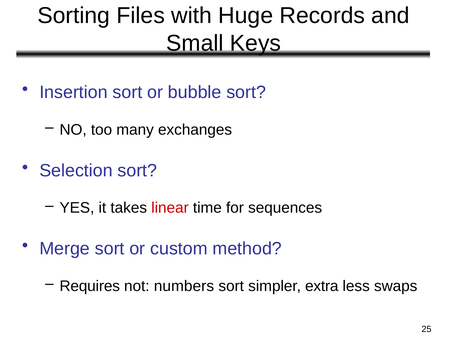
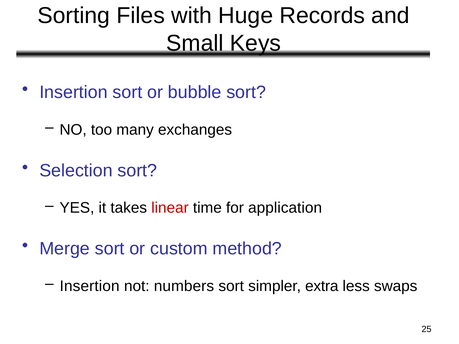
sequences: sequences -> application
Requires at (90, 286): Requires -> Insertion
